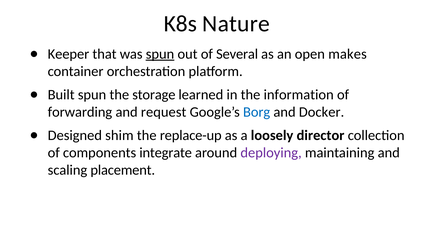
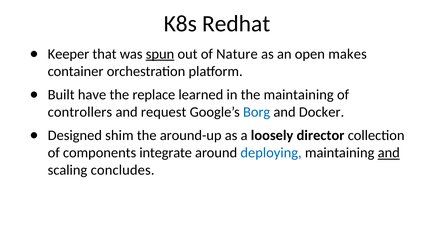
Nature: Nature -> Redhat
Several: Several -> Nature
Built spun: spun -> have
storage: storage -> replace
the information: information -> maintaining
forwarding: forwarding -> controllers
replace-up: replace-up -> around-up
deploying colour: purple -> blue
and at (389, 153) underline: none -> present
placement: placement -> concludes
